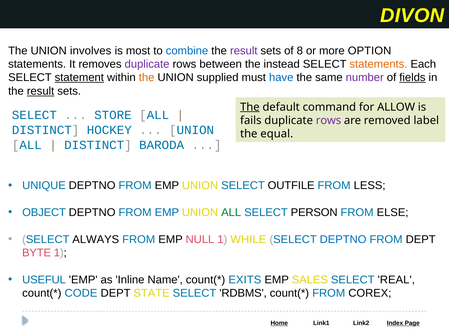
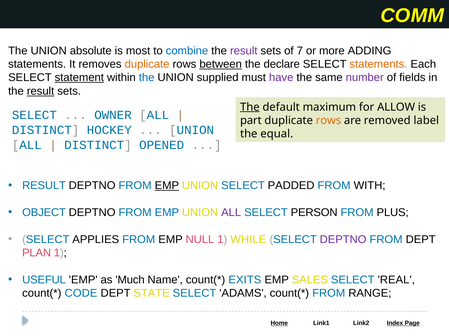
DIVON: DIVON -> COMM
involves: involves -> absolute
8: 8 -> 7
OPTION: OPTION -> ADDING
duplicate at (147, 64) colour: purple -> orange
between underline: none -> present
instead: instead -> declare
the at (147, 78) colour: orange -> blue
have colour: blue -> purple
fields underline: present -> none
command: command -> maximum
STORE: STORE -> OWNER
fails: fails -> part
rows at (329, 121) colour: purple -> orange
BARODA: BARODA -> OPENED
UNIQUE at (44, 186): UNIQUE -> RESULT
EMP at (167, 186) underline: none -> present
OUTFILE: OUTFILE -> PADDED
LESS: LESS -> WITH
ALL at (231, 213) colour: green -> purple
ELSE: ELSE -> PLUS
ALWAYS: ALWAYS -> APPLIES
DEPTNO at (343, 240) colour: blue -> purple
BYTE: BYTE -> PLAN
Inline: Inline -> Much
RDBMS: RDBMS -> ADAMS
COREX: COREX -> RANGE
